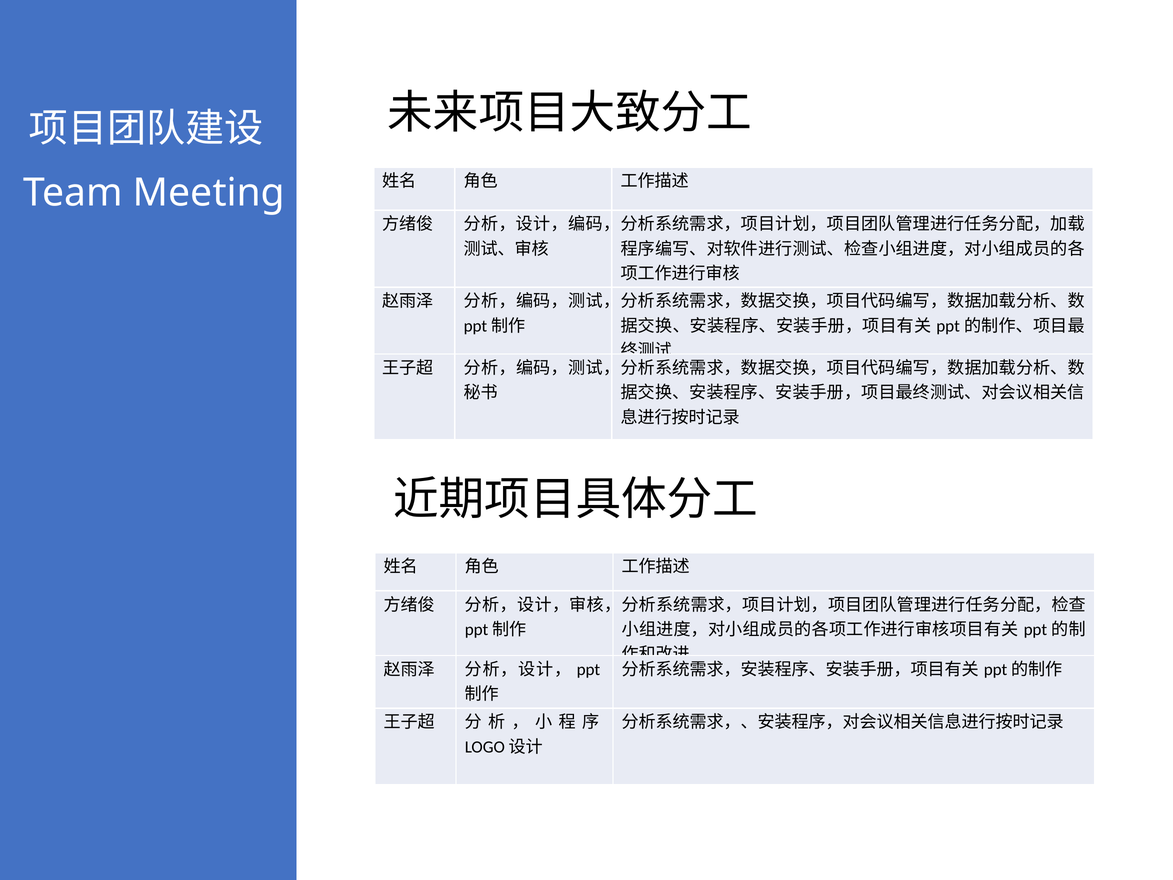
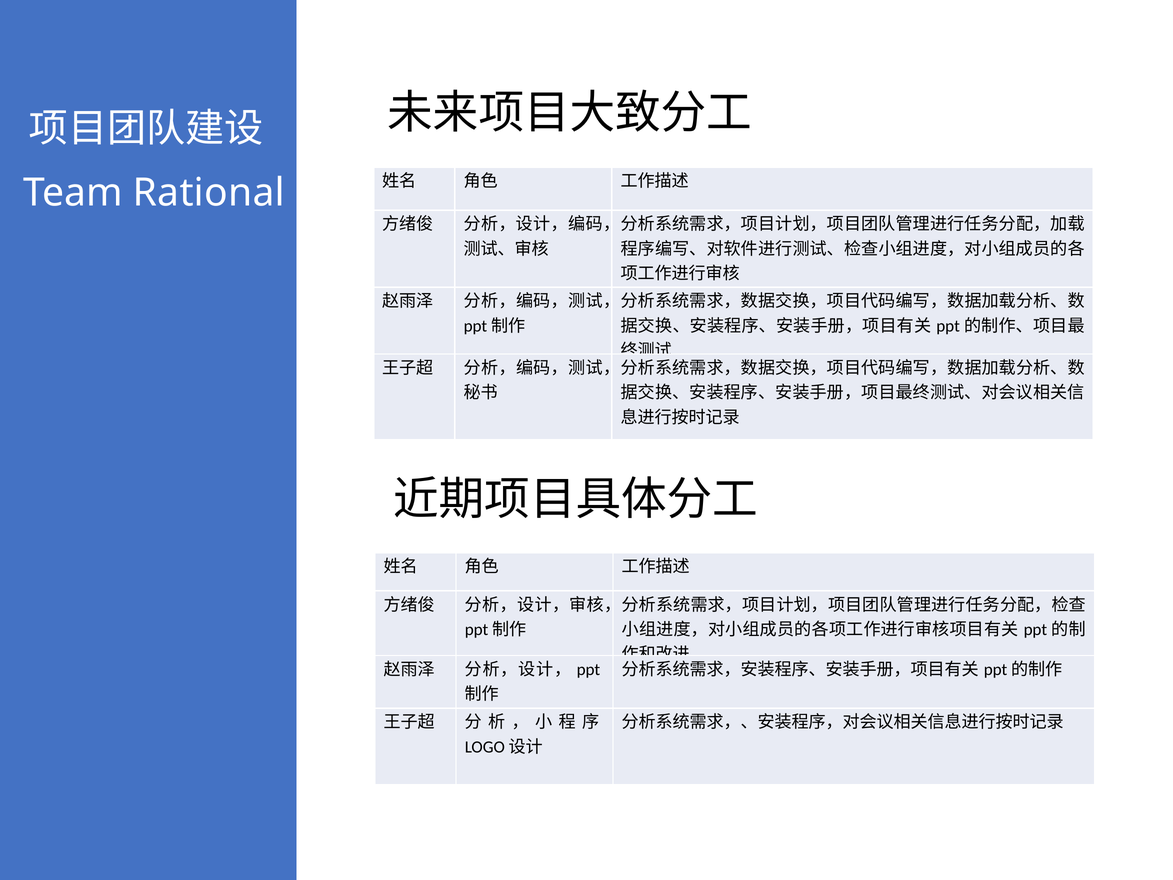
Meeting: Meeting -> Rational
